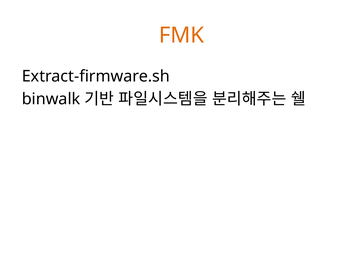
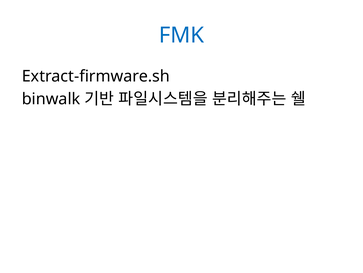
FMK colour: orange -> blue
